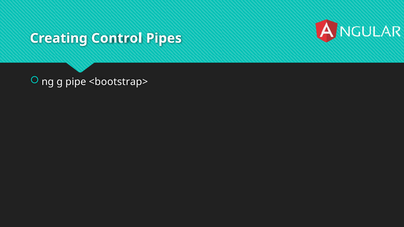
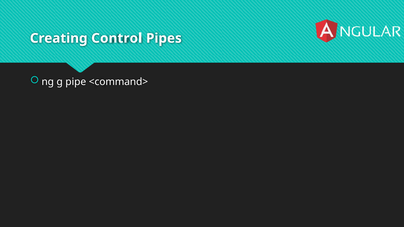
<bootstrap>: <bootstrap> -> <command>
